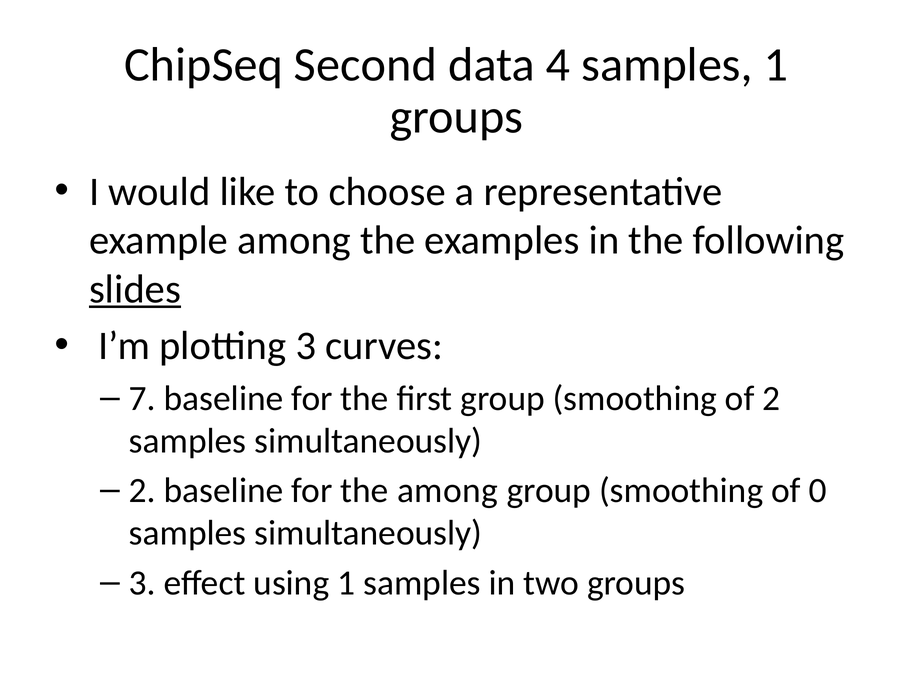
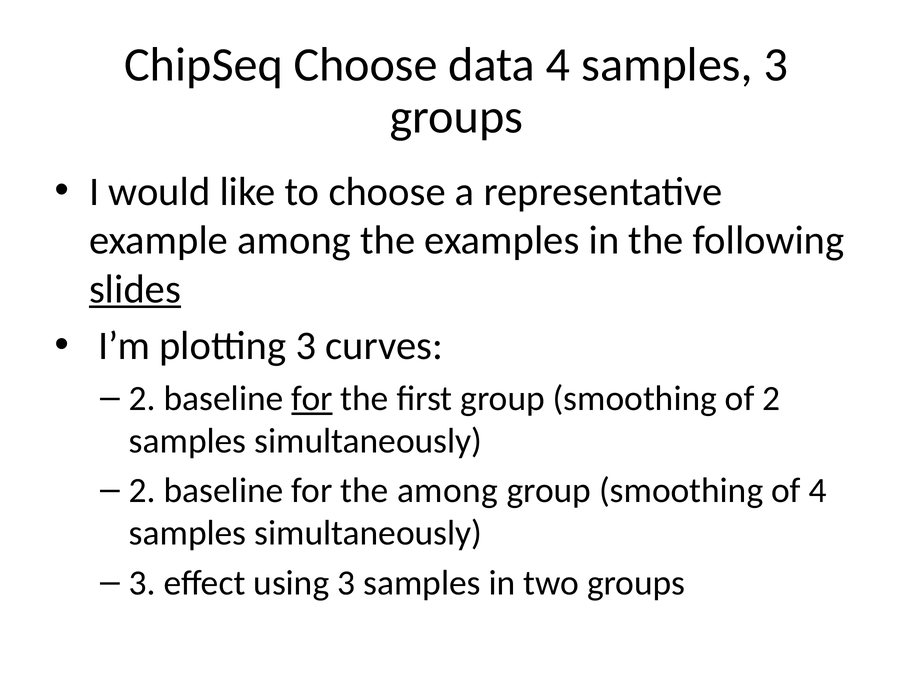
ChipSeq Second: Second -> Choose
samples 1: 1 -> 3
7 at (142, 398): 7 -> 2
for at (312, 398) underline: none -> present
of 0: 0 -> 4
using 1: 1 -> 3
